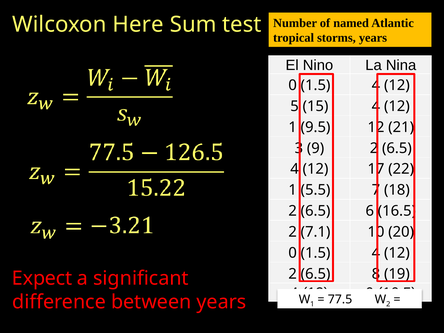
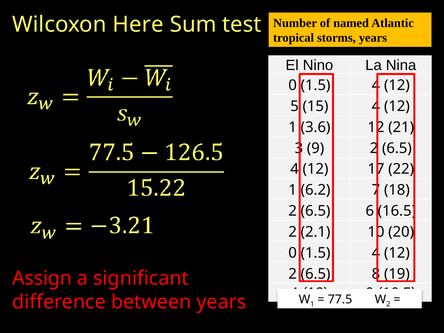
9.5: 9.5 -> 3.6
5.5: 5.5 -> 6.2
7.1: 7.1 -> 2.1
Expect: Expect -> Assign
